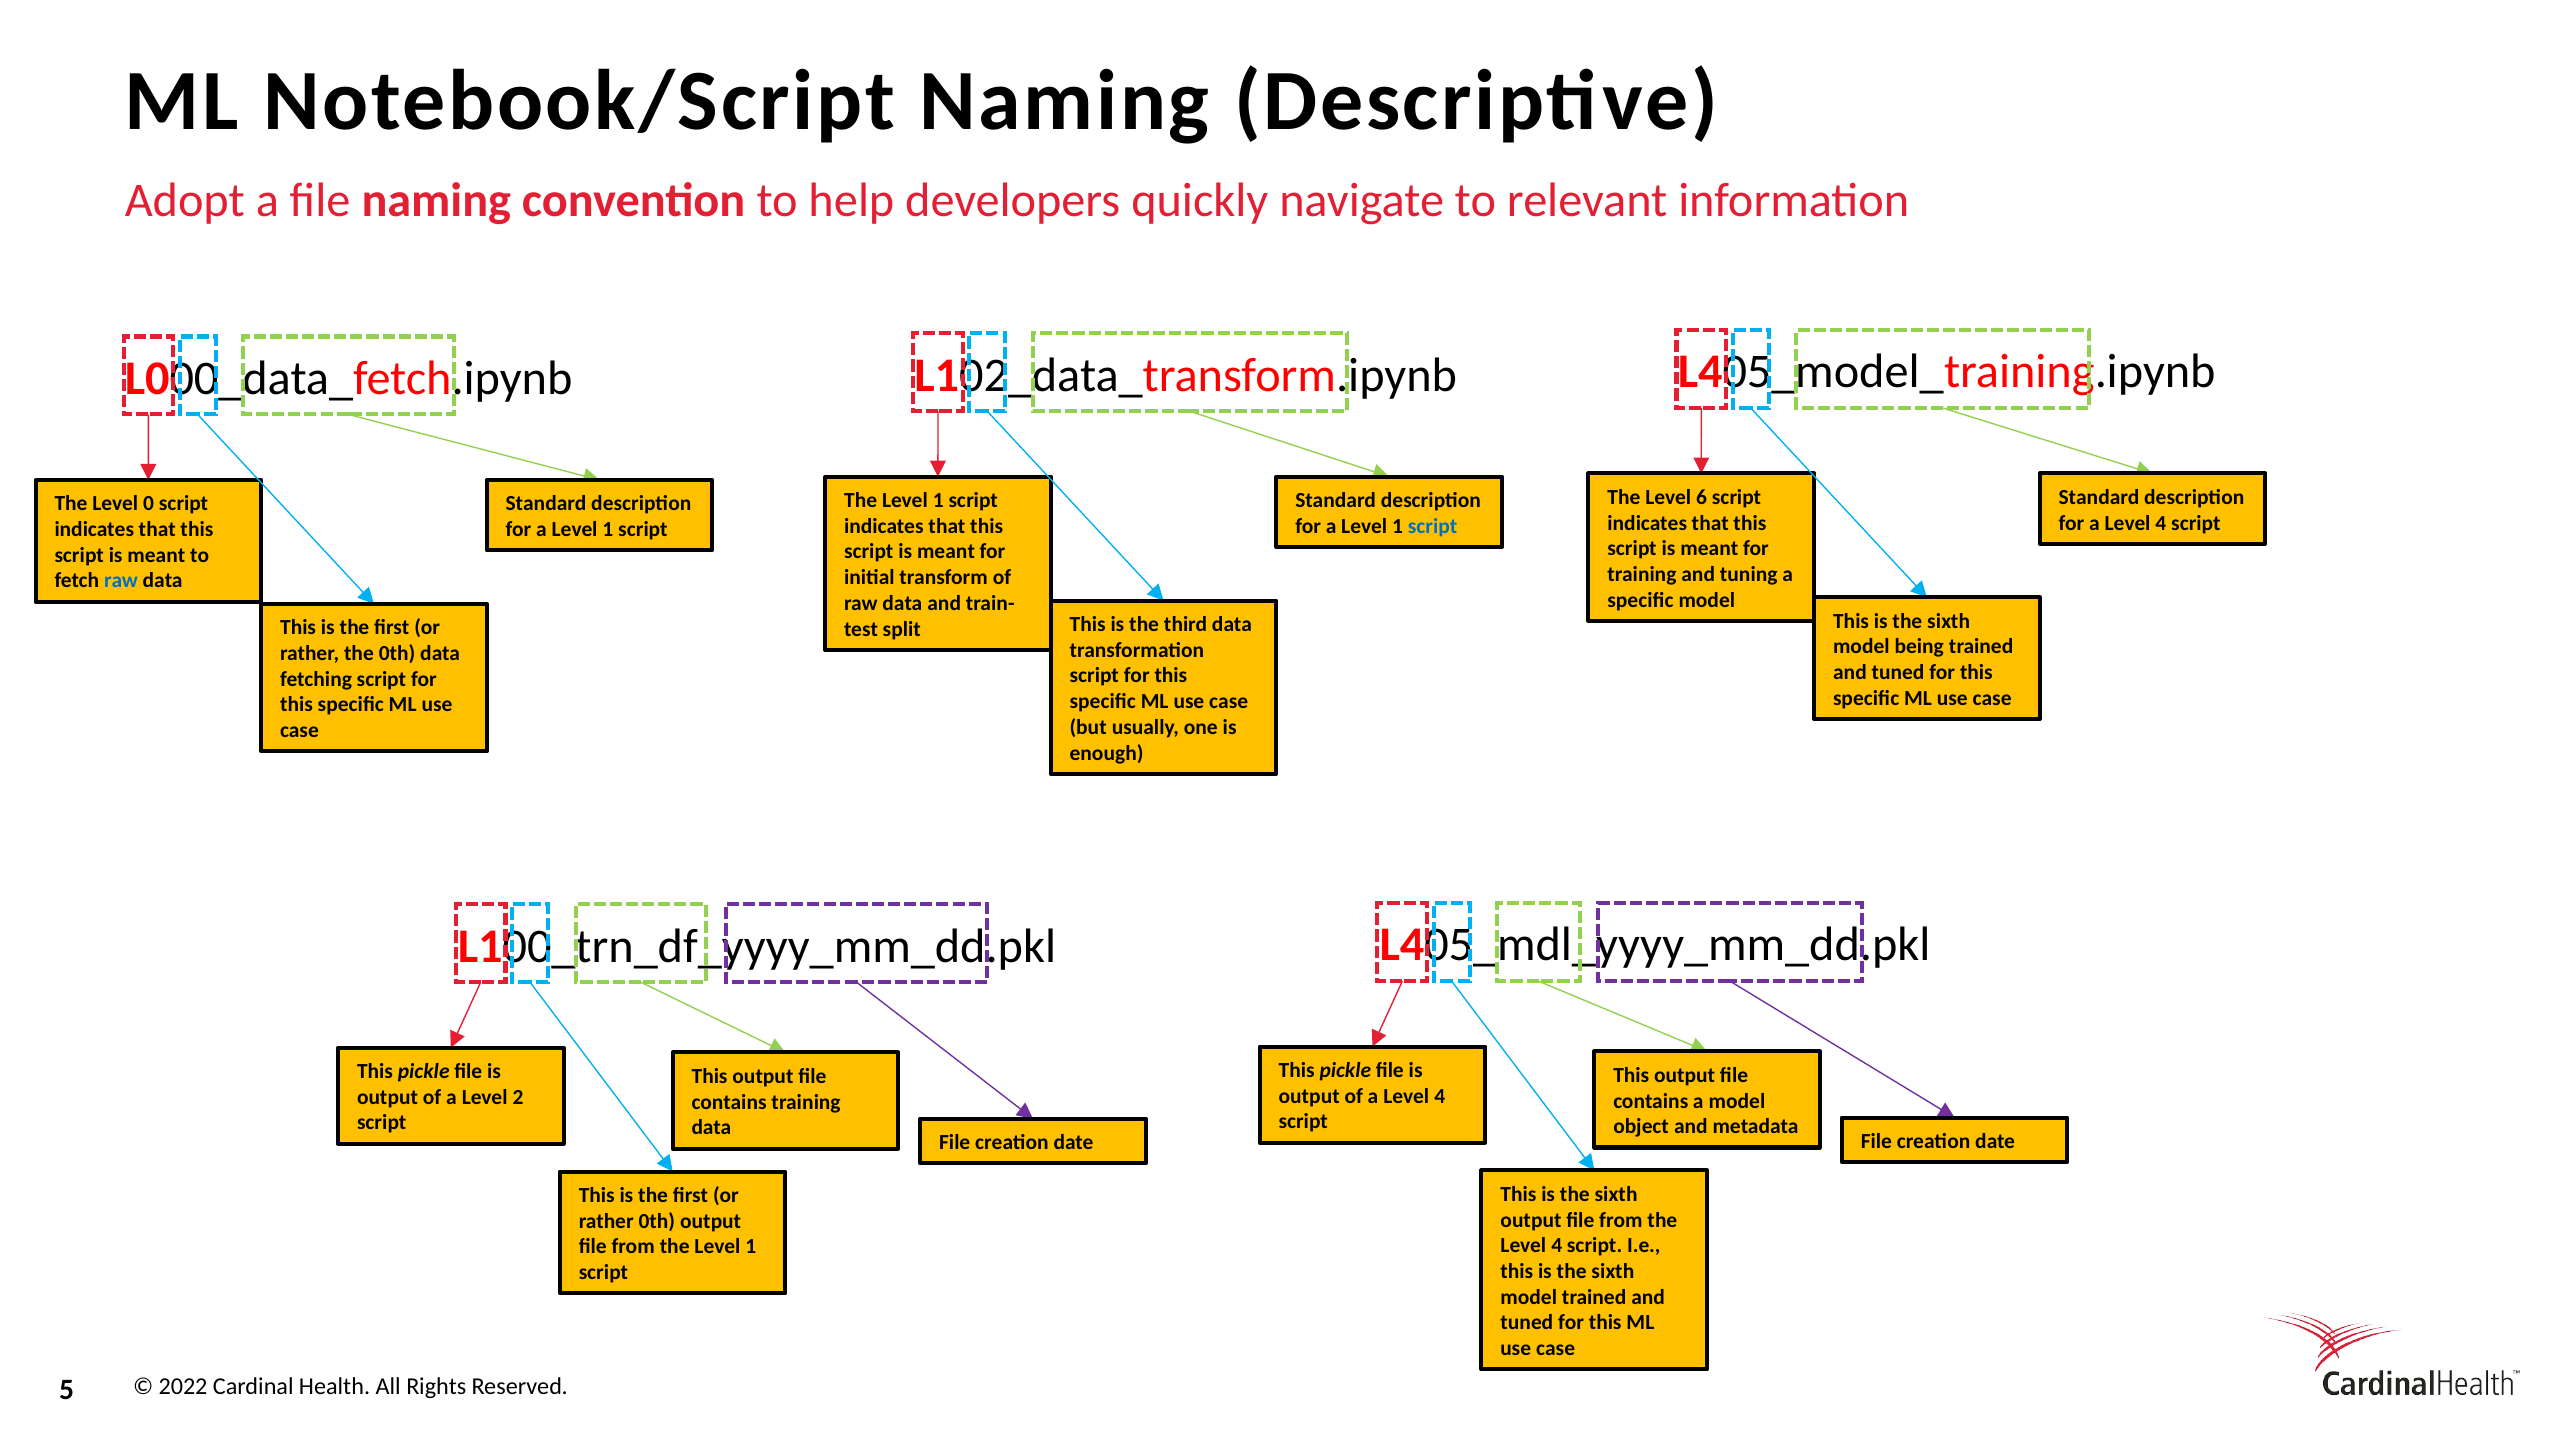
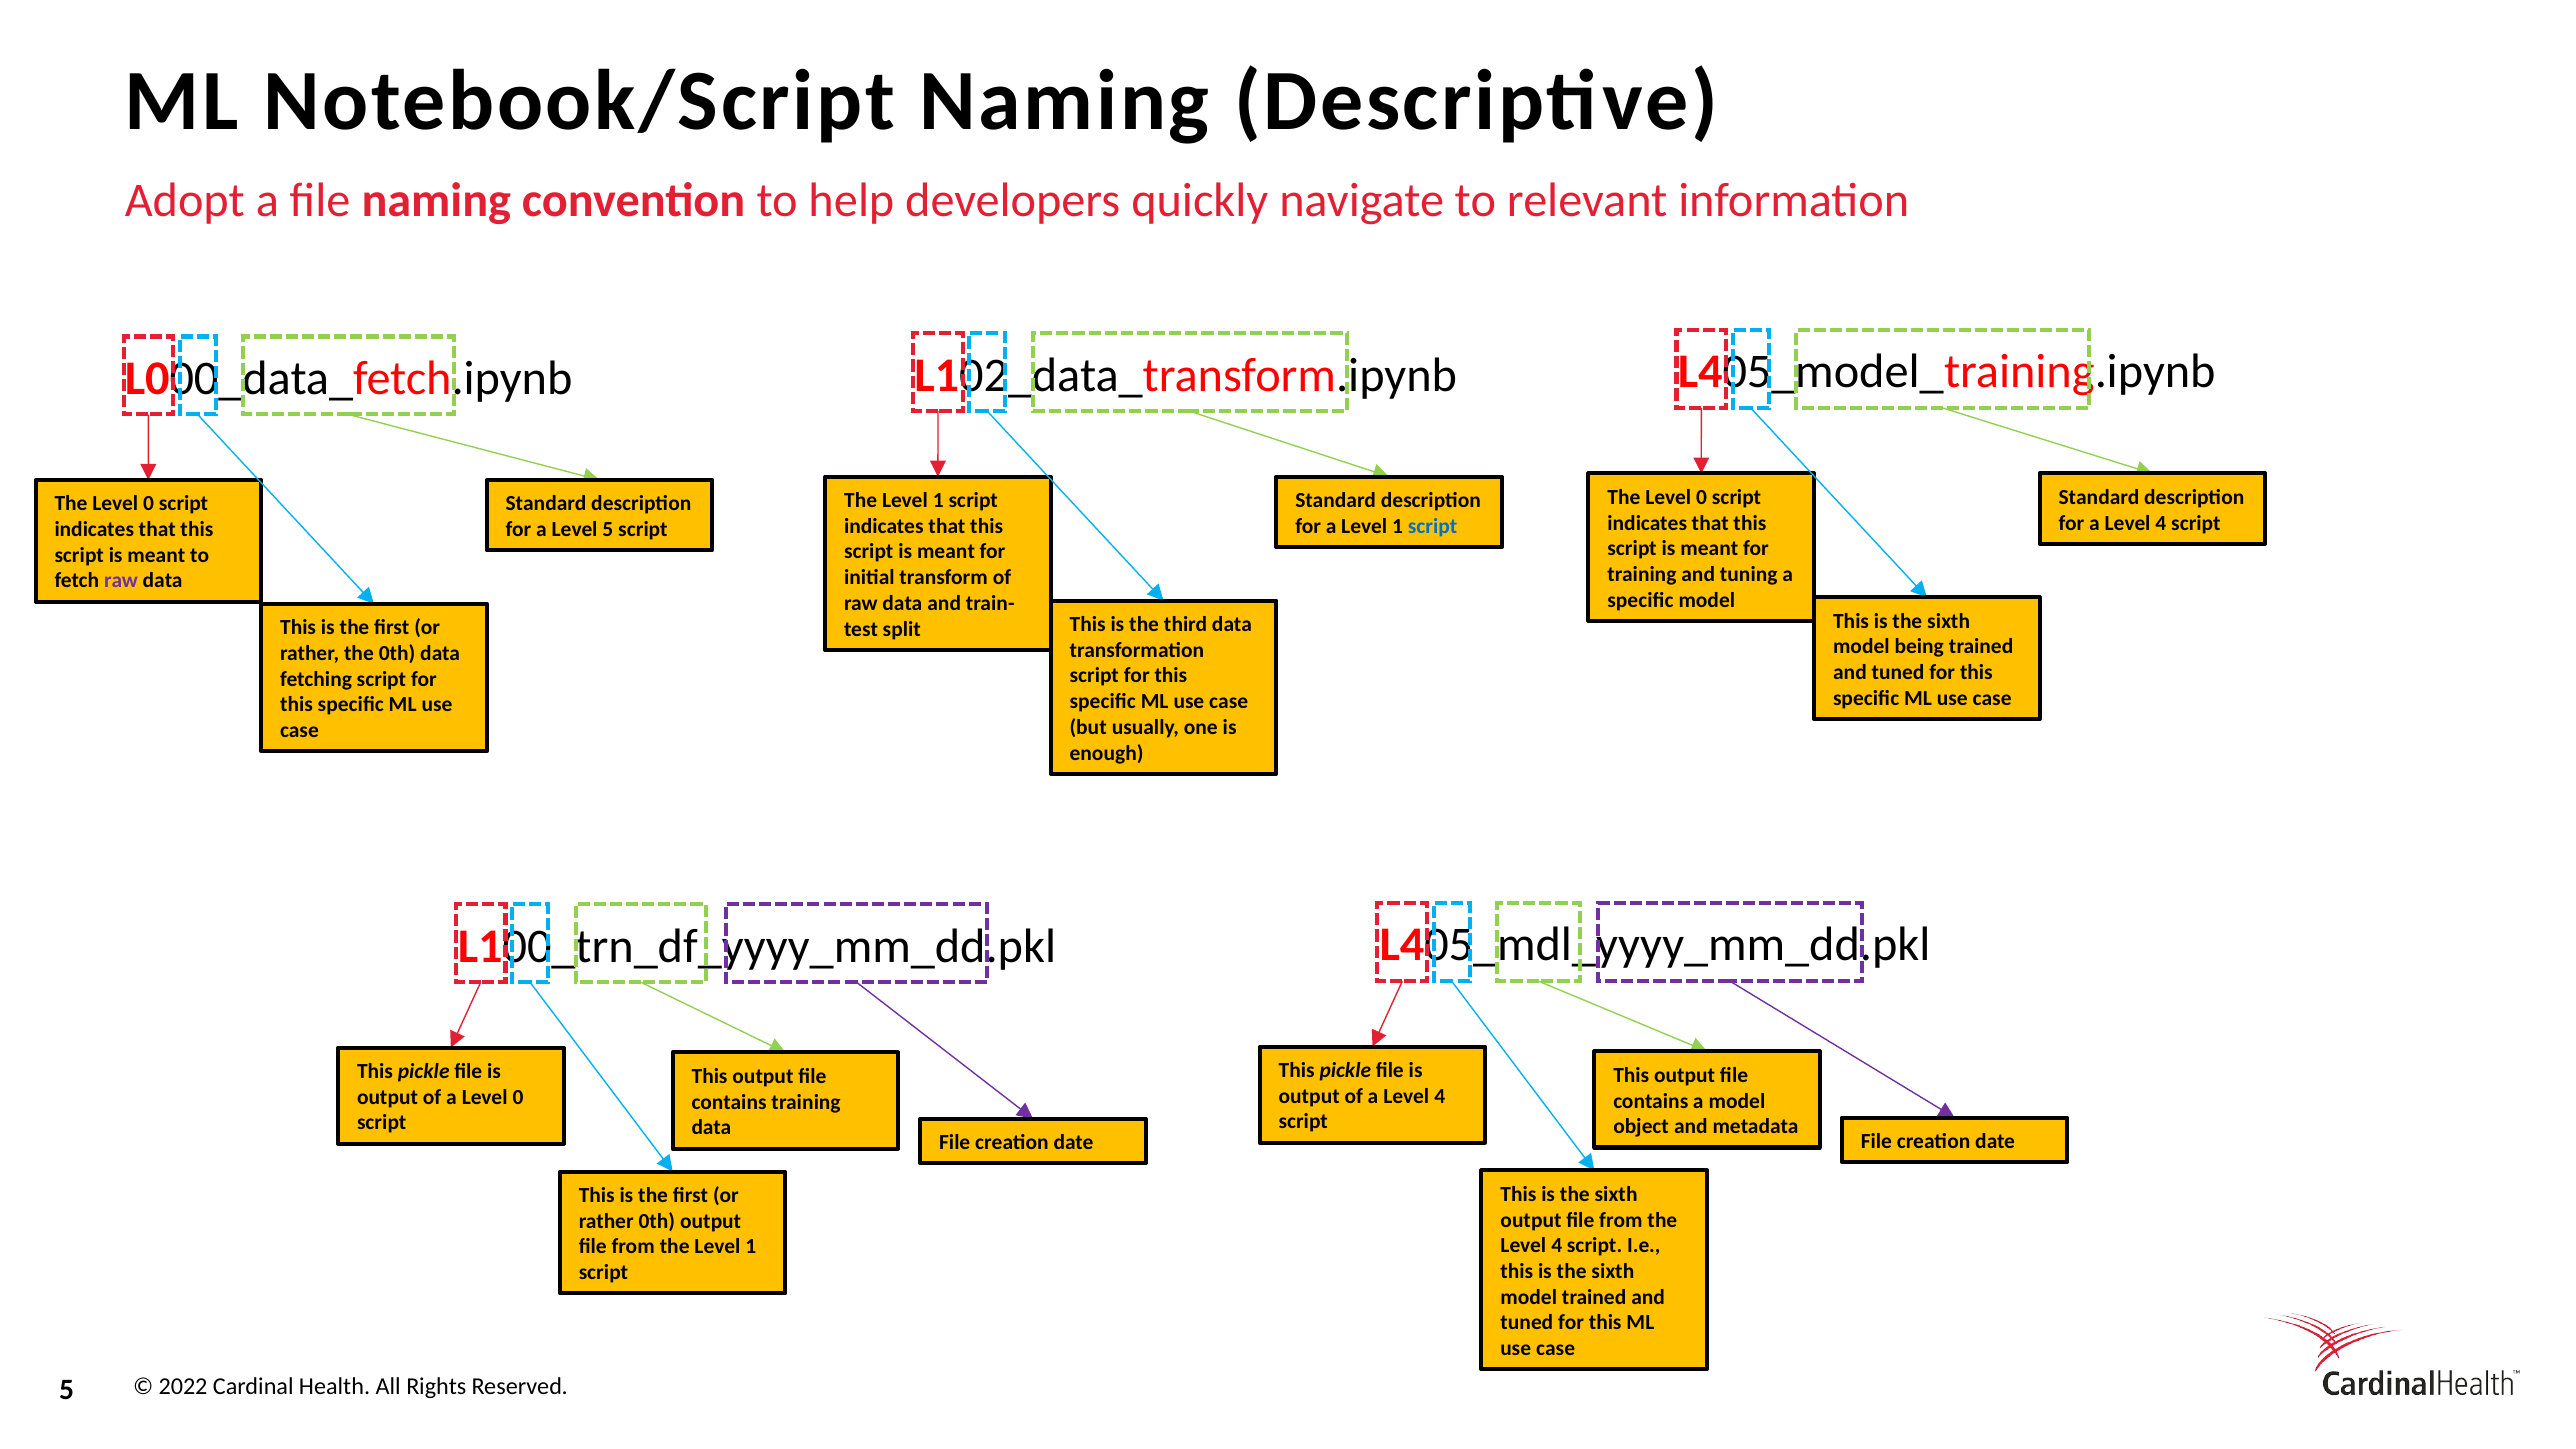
6 at (1702, 497): 6 -> 0
1 at (608, 529): 1 -> 5
raw at (121, 581) colour: blue -> purple
a Level 2: 2 -> 0
